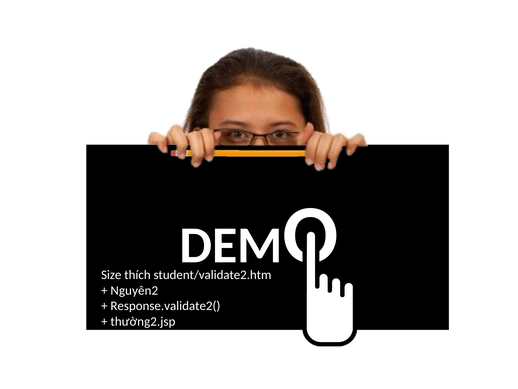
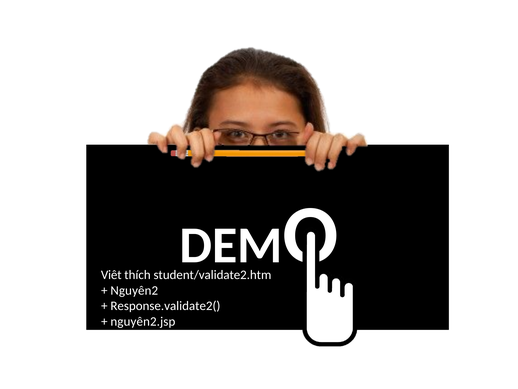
Size: Size -> Viêt
thường2.jsp: thường2.jsp -> nguyên2.jsp
